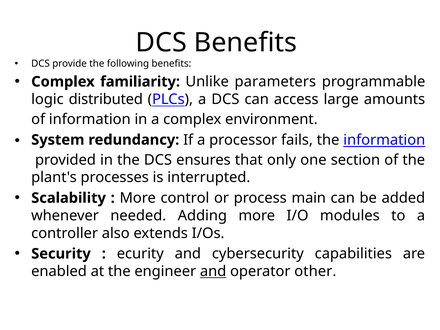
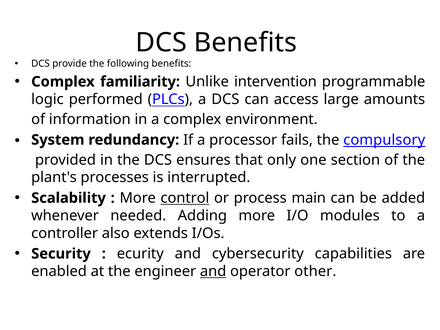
parameters: parameters -> intervention
distributed: distributed -> performed
the information: information -> compulsory
control underline: none -> present
